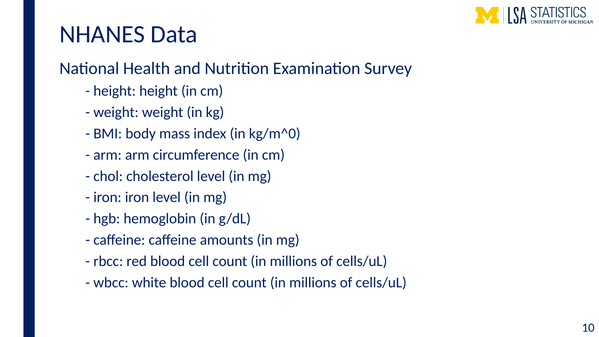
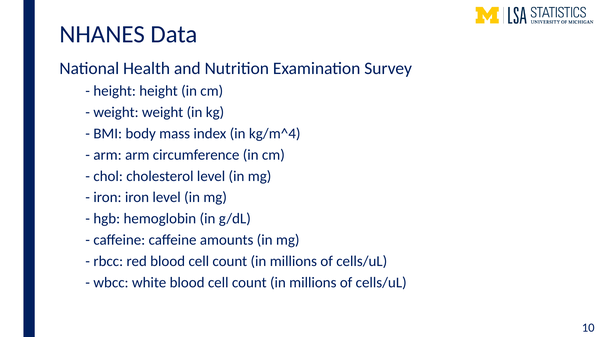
kg/m^0: kg/m^0 -> kg/m^4
